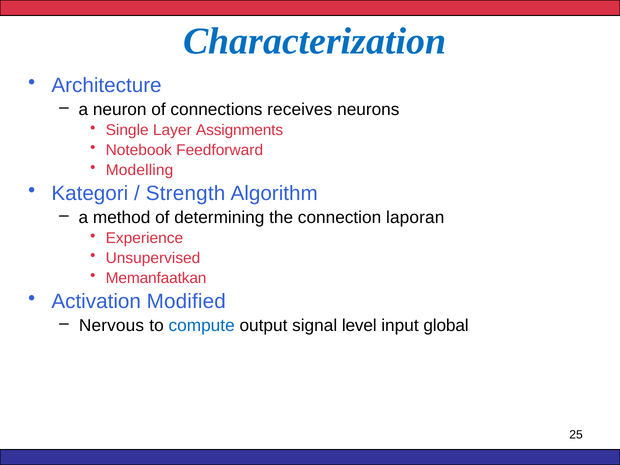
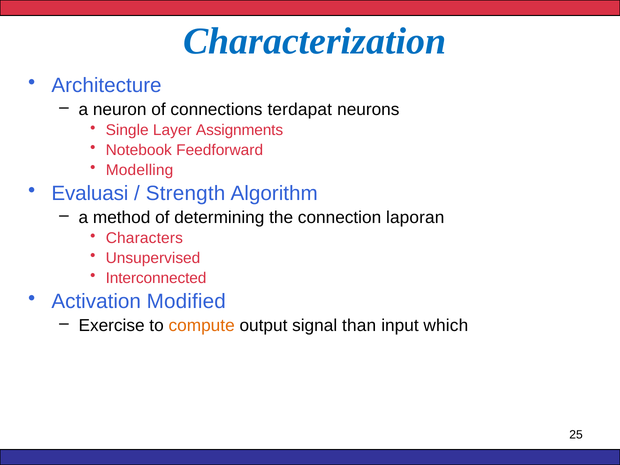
receives: receives -> terdapat
Kategori: Kategori -> Evaluasi
Experience: Experience -> Characters
Memanfaatkan: Memanfaatkan -> Interconnected
Nervous: Nervous -> Exercise
compute colour: blue -> orange
level: level -> than
global: global -> which
